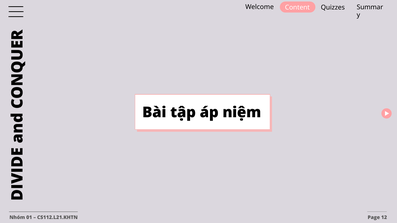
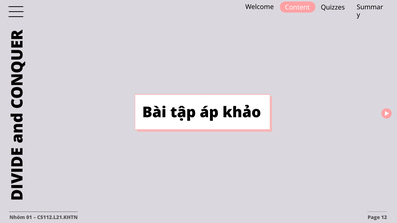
niệm: niệm -> khảo
